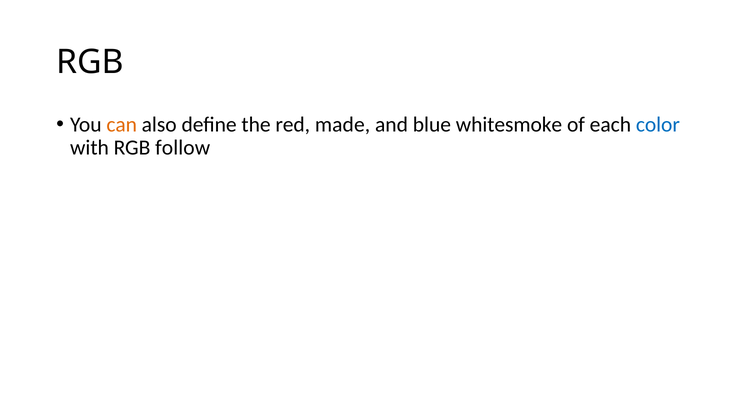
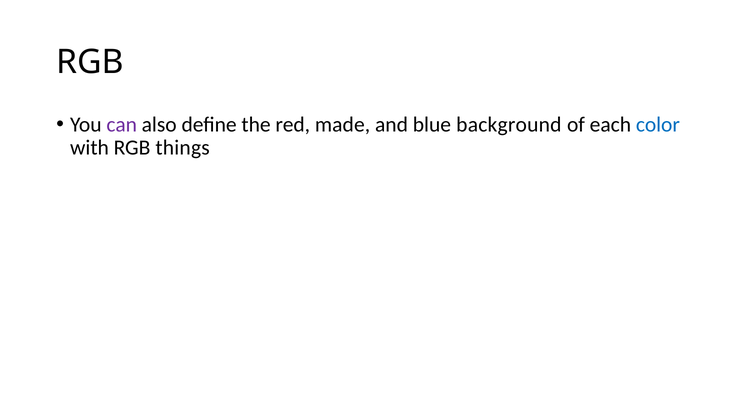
can colour: orange -> purple
whitesmoke: whitesmoke -> background
follow: follow -> things
